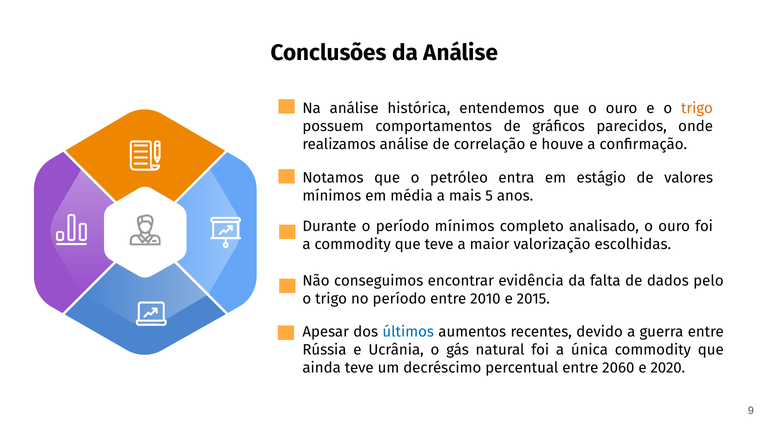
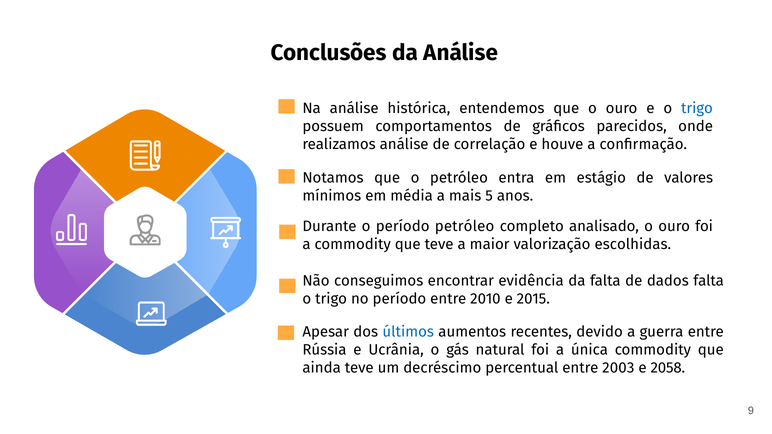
trigo at (697, 108) colour: orange -> blue
período mínimos: mínimos -> petróleo
dados pelo: pelo -> falta
2060: 2060 -> 2003
2020: 2020 -> 2058
